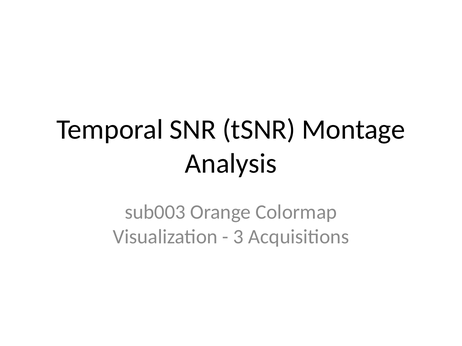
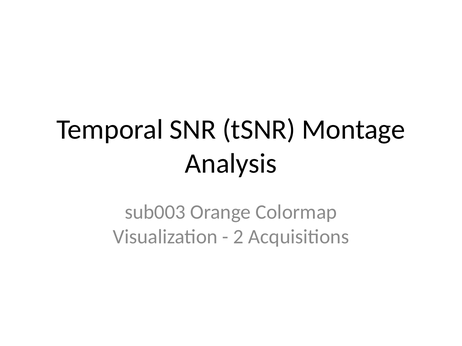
3: 3 -> 2
